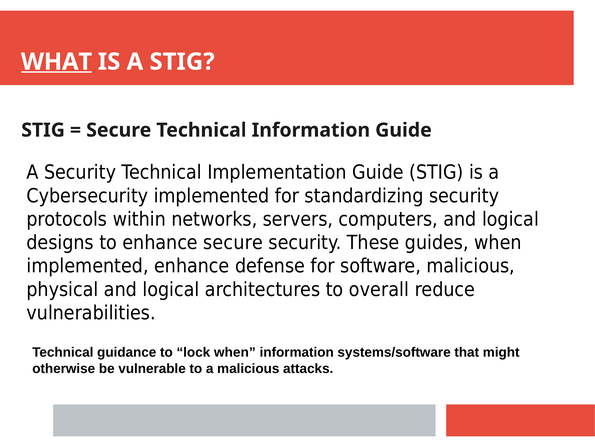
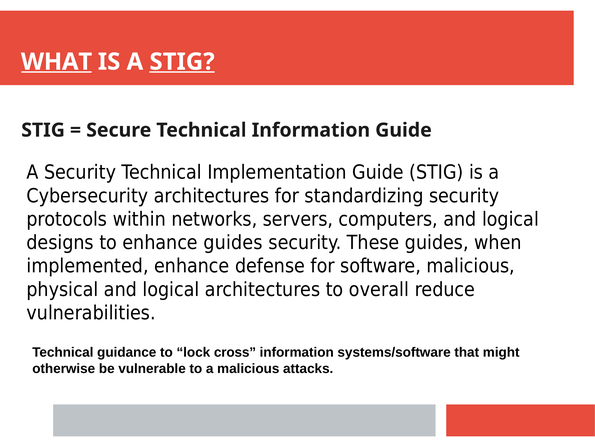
STIG at (182, 62) underline: none -> present
Cybersecurity implemented: implemented -> architectures
enhance secure: secure -> guides
lock when: when -> cross
